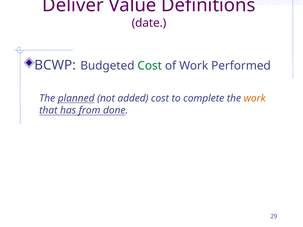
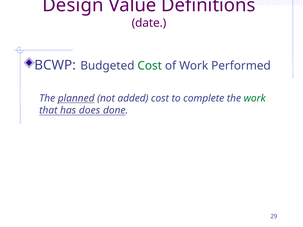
Deliver: Deliver -> Design
work at (255, 98) colour: orange -> green
from: from -> does
